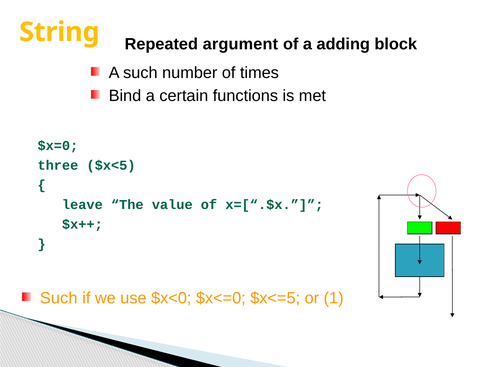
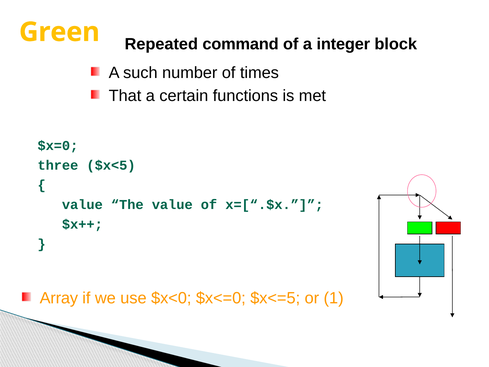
String: String -> Green
argument: argument -> command
adding: adding -> integer
Bind: Bind -> That
leave at (82, 205): leave -> value
Such at (59, 298): Such -> Array
